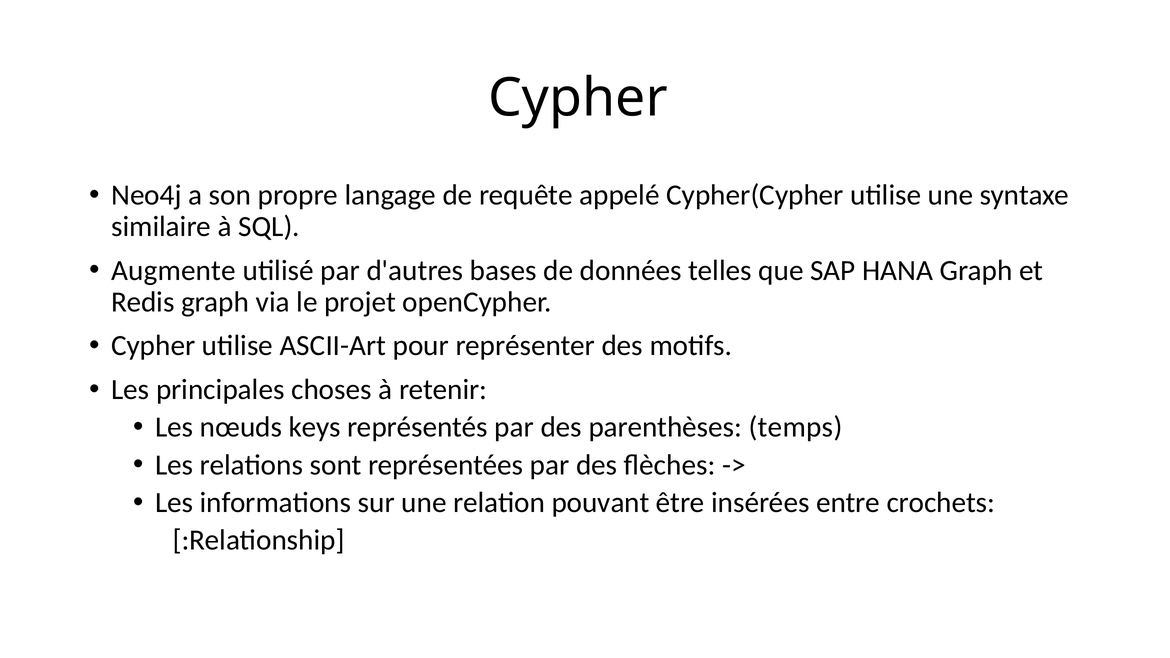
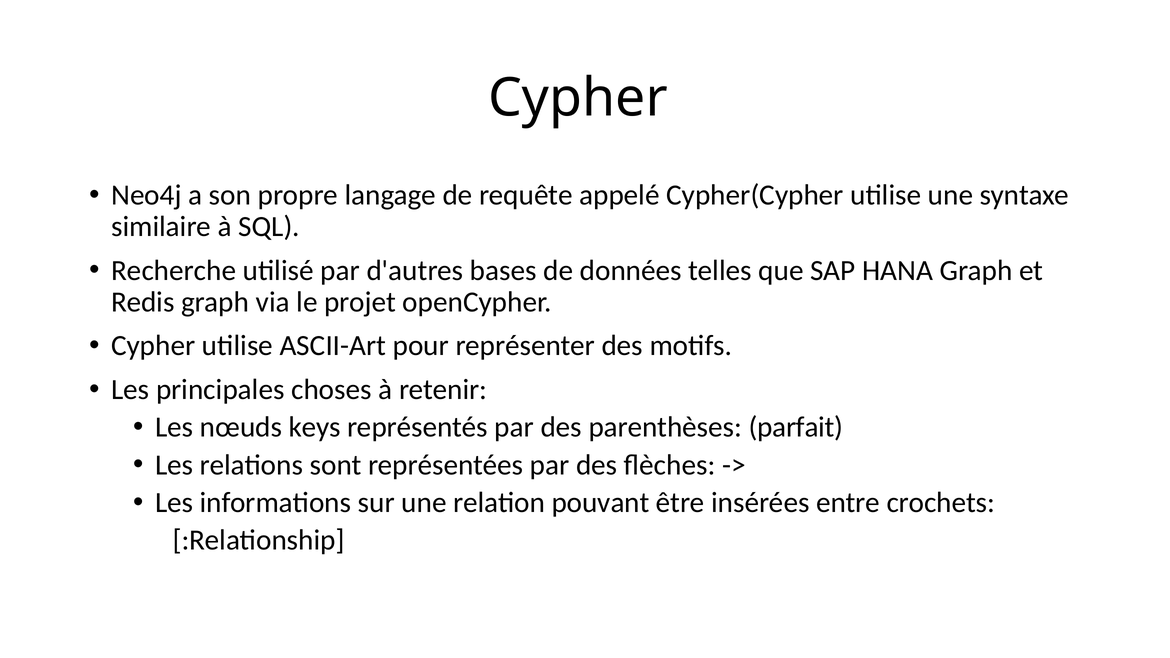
Augmente: Augmente -> Recherche
temps: temps -> parfait
